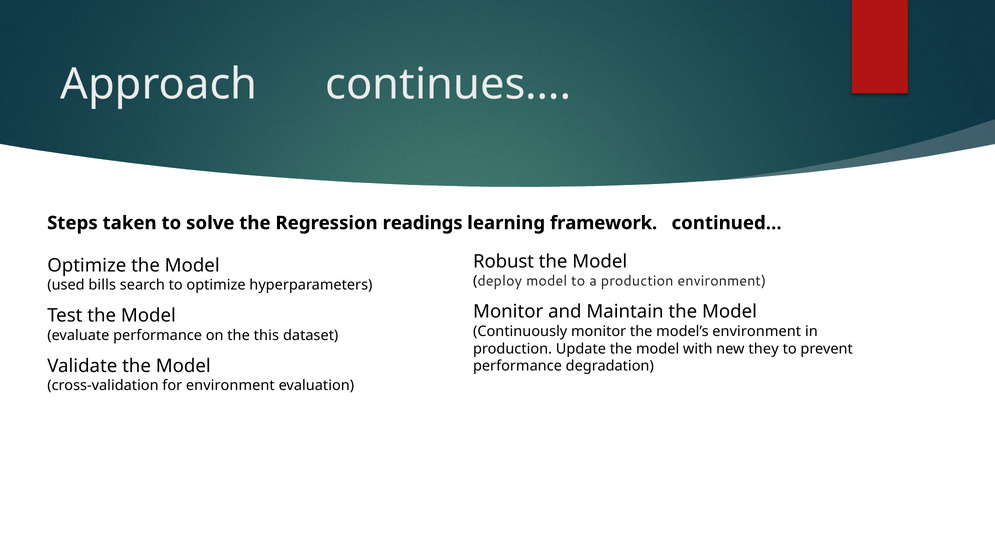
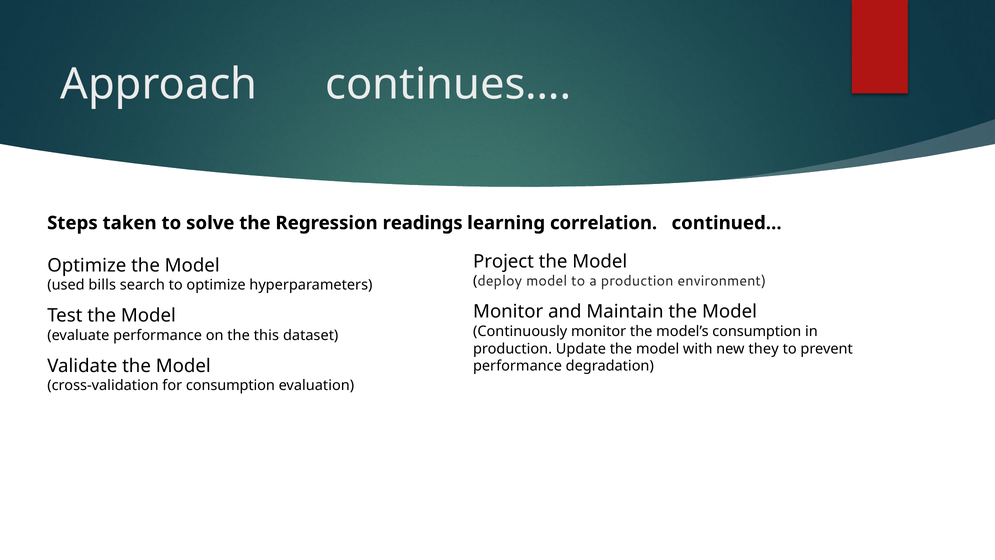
framework: framework -> correlation
Robust: Robust -> Project
model’s environment: environment -> consumption
for environment: environment -> consumption
